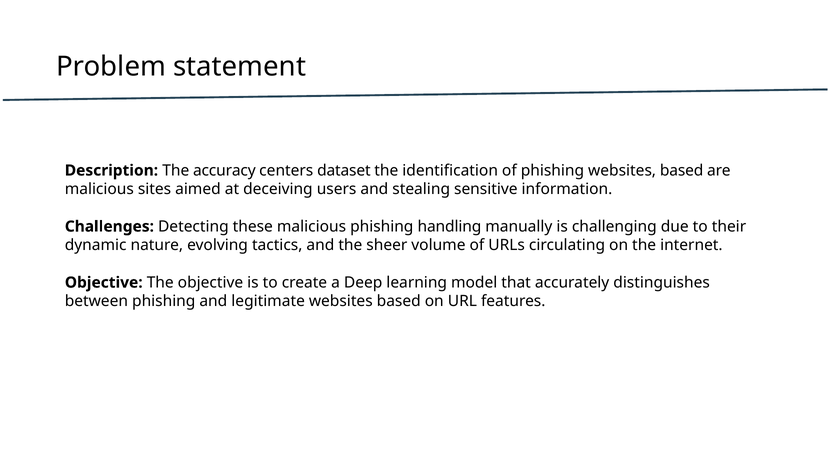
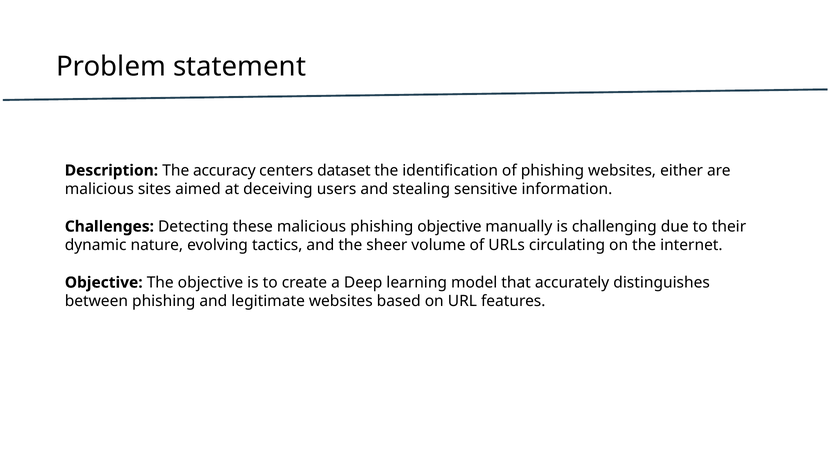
phishing websites based: based -> either
phishing handling: handling -> objective
